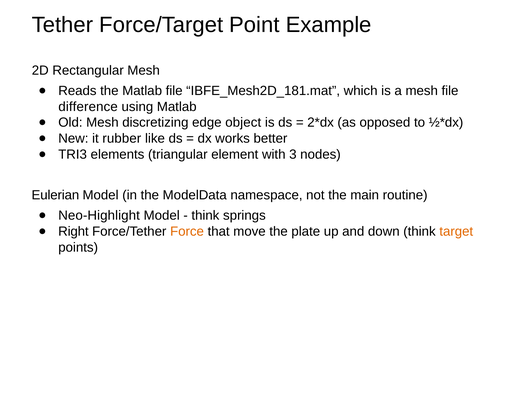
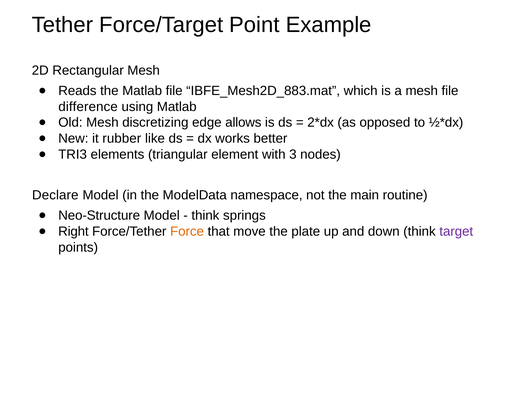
IBFE_Mesh2D_181.mat: IBFE_Mesh2D_181.mat -> IBFE_Mesh2D_883.mat
object: object -> allows
Eulerian: Eulerian -> Declare
Neo-Highlight: Neo-Highlight -> Neo-Structure
target colour: orange -> purple
